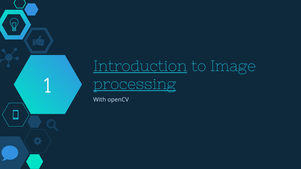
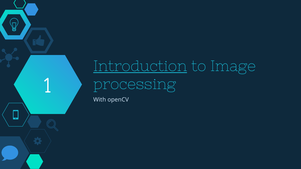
processing underline: present -> none
